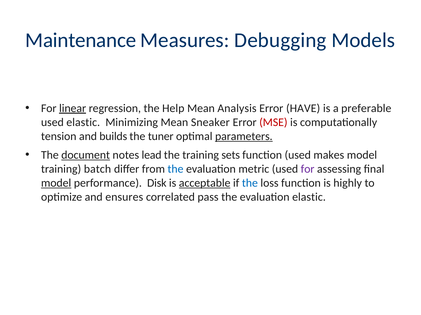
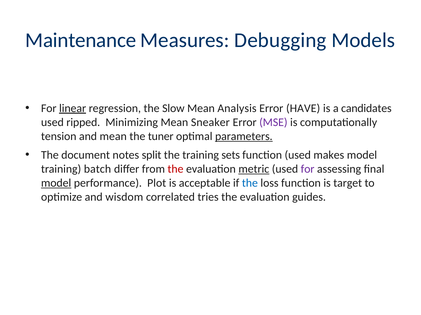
Help: Help -> Slow
preferable: preferable -> candidates
used elastic: elastic -> ripped
MSE colour: red -> purple
and builds: builds -> mean
document underline: present -> none
lead: lead -> split
the at (176, 169) colour: blue -> red
metric underline: none -> present
Disk: Disk -> Plot
acceptable underline: present -> none
highly: highly -> target
ensures: ensures -> wisdom
pass: pass -> tries
evaluation elastic: elastic -> guides
